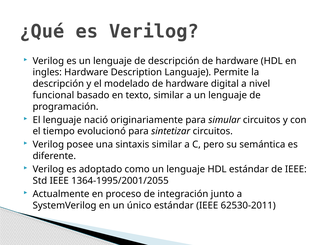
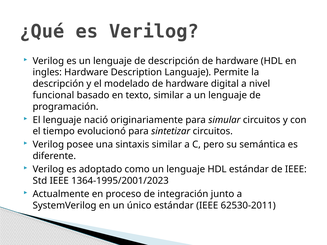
1364-1995/2001/2055: 1364-1995/2001/2055 -> 1364-1995/2001/2023
